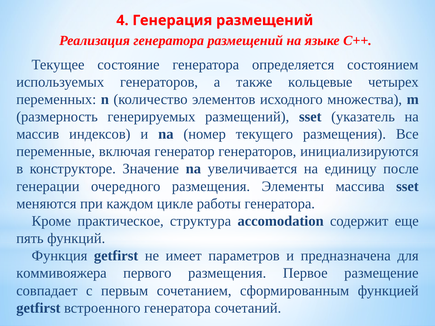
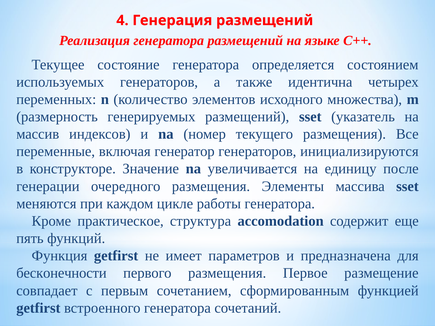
кольцевые: кольцевые -> идентична
коммивояжера: коммивояжера -> бесконечности
